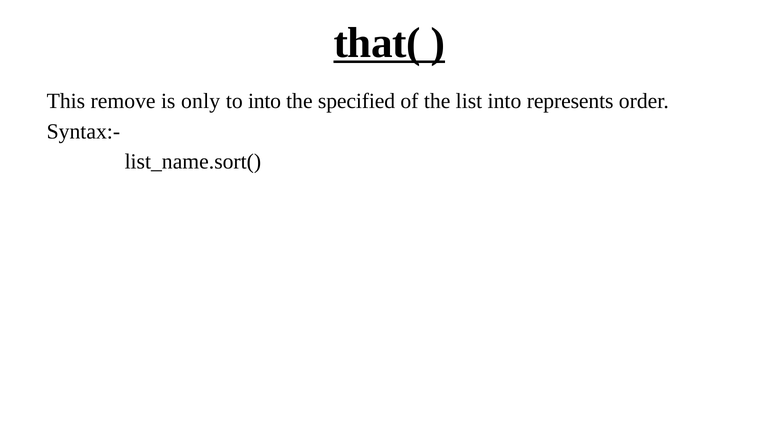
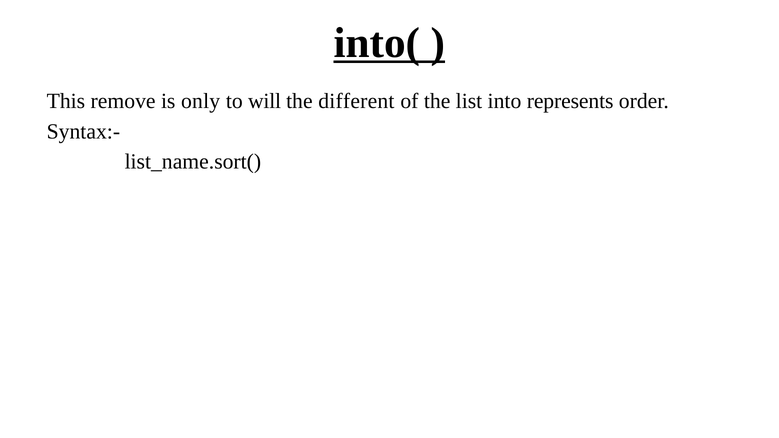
that(: that( -> into(
to into: into -> will
specified: specified -> different
